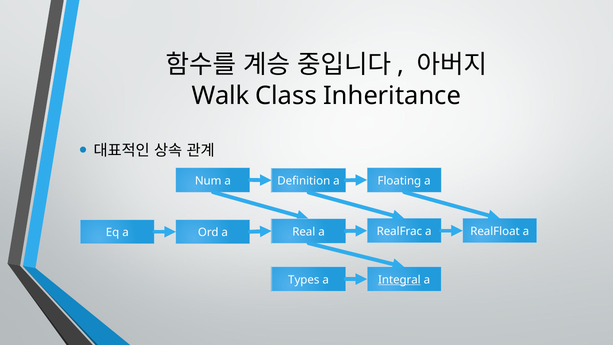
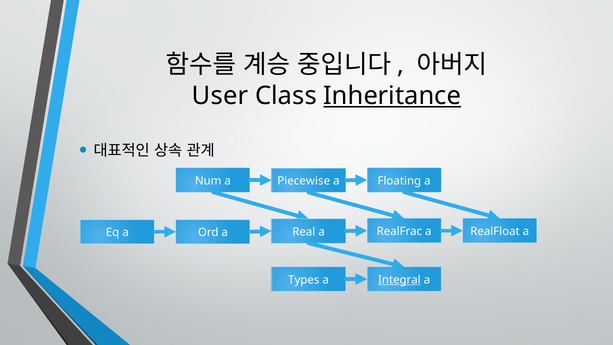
Walk: Walk -> User
Inheritance underline: none -> present
Definition: Definition -> Piecewise
